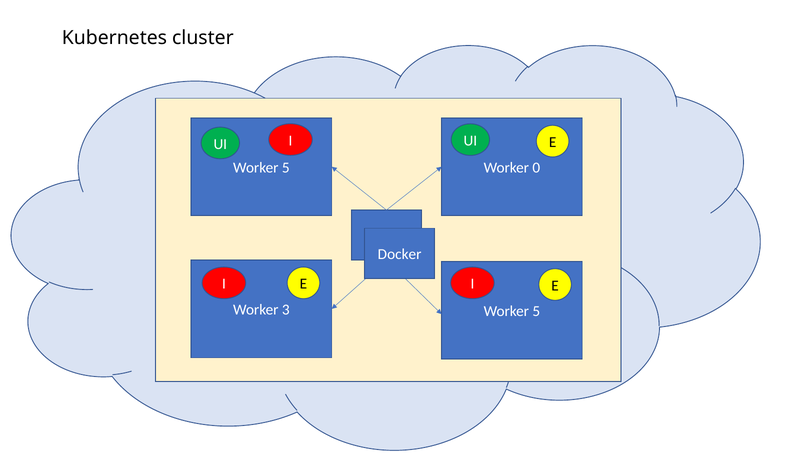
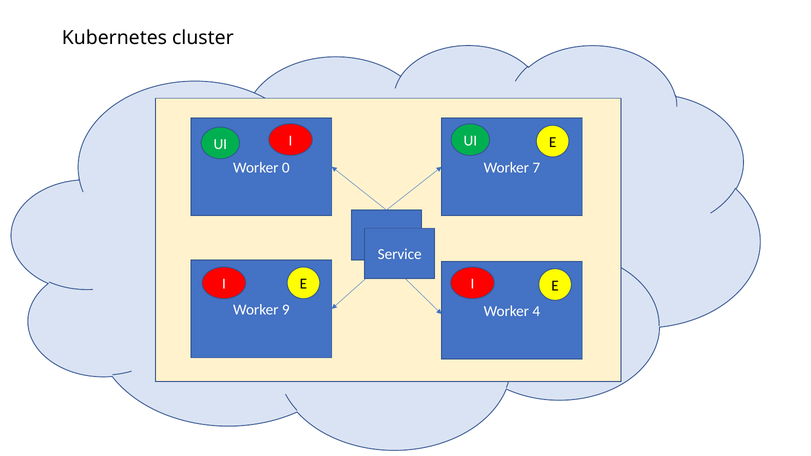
5 at (286, 168): 5 -> 0
0: 0 -> 7
Docker: Docker -> Service
3: 3 -> 9
5 at (536, 311): 5 -> 4
